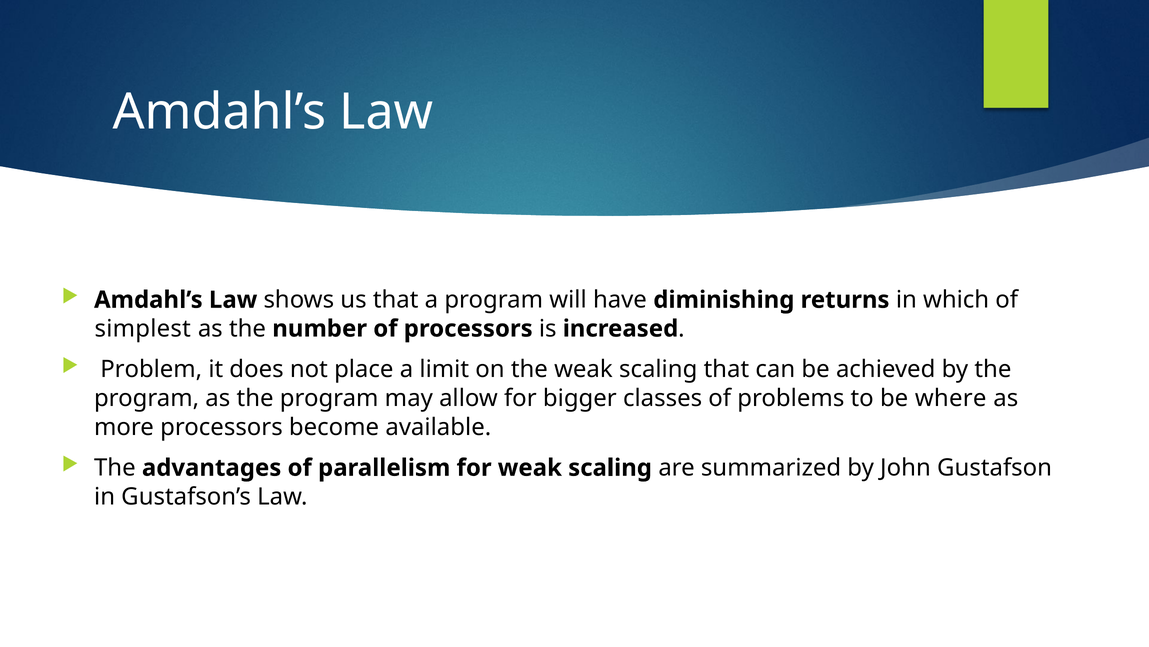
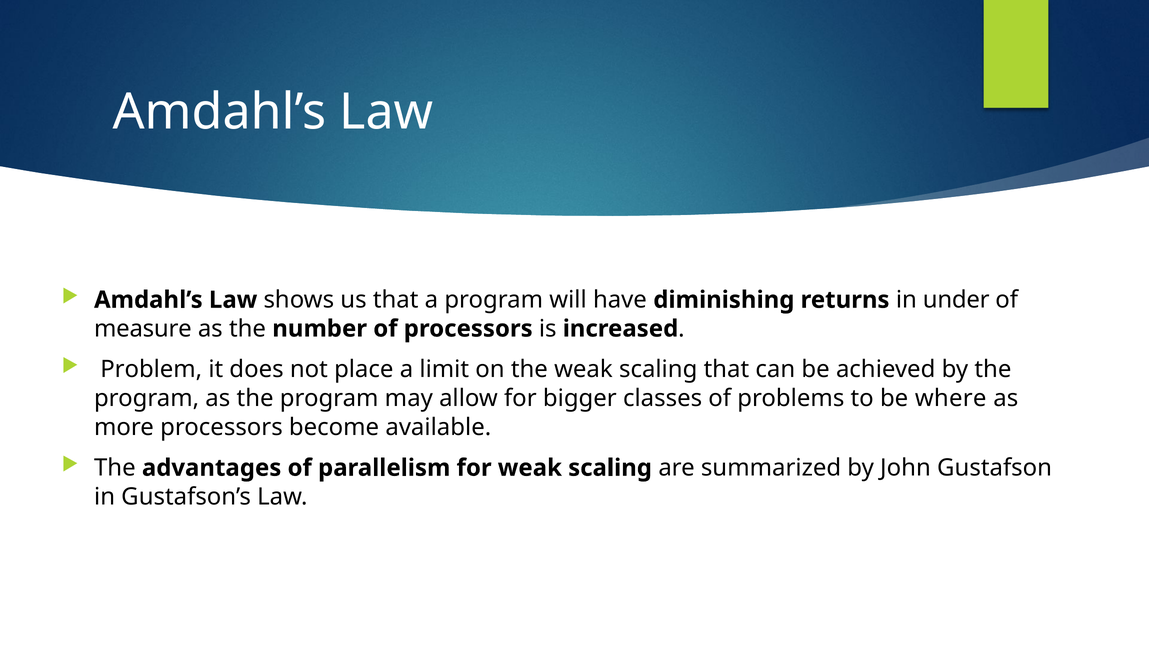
which: which -> under
simplest: simplest -> measure
